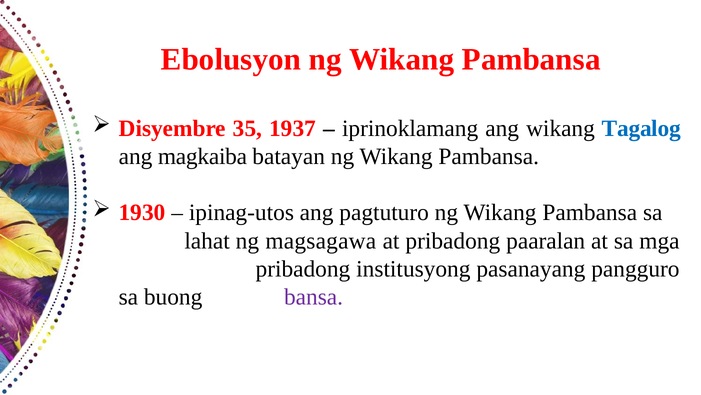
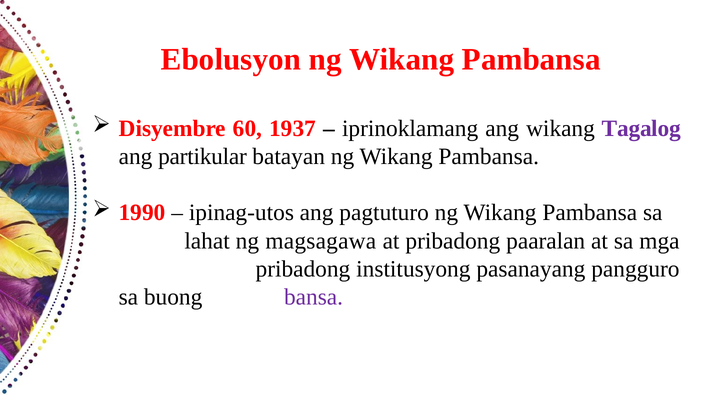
35: 35 -> 60
Tagalog colour: blue -> purple
magkaiba: magkaiba -> partikular
1930: 1930 -> 1990
